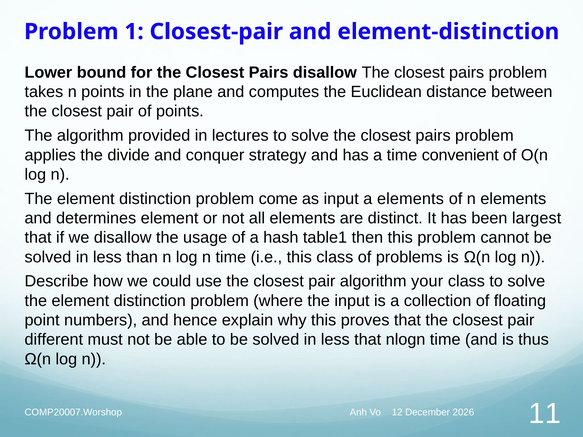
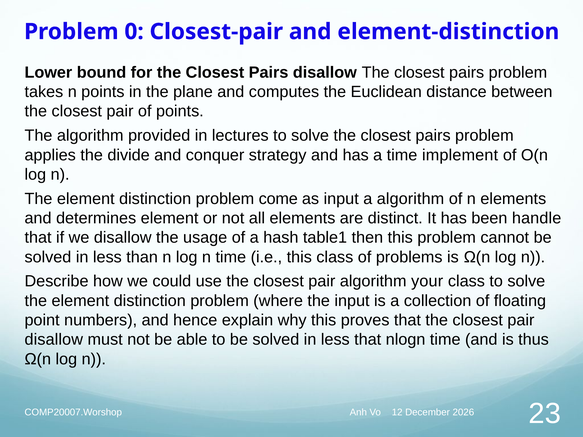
1: 1 -> 0
convenient: convenient -> implement
a elements: elements -> algorithm
largest: largest -> handle
different at (54, 340): different -> disallow
11: 11 -> 23
